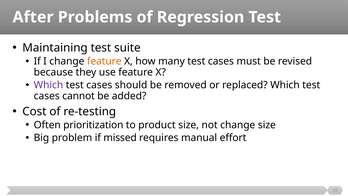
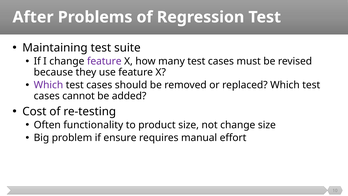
feature at (104, 61) colour: orange -> purple
prioritization: prioritization -> functionality
missed: missed -> ensure
